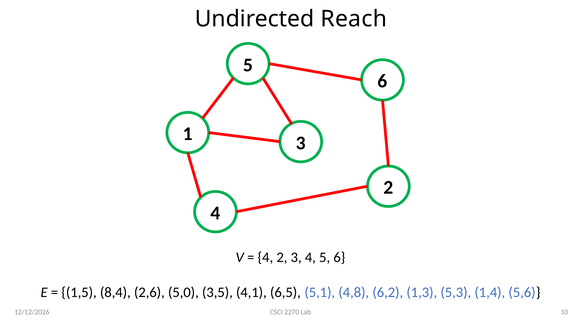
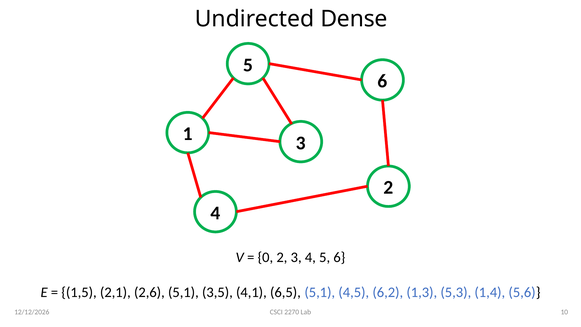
Reach: Reach -> Dense
4 at (265, 257): 4 -> 0
8,4: 8,4 -> 2,1
2,6 5,0: 5,0 -> 5,1
4,8: 4,8 -> 4,5
